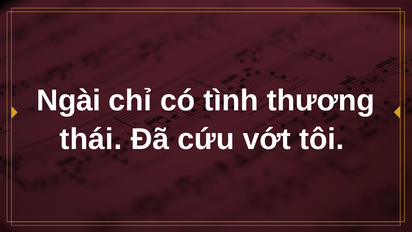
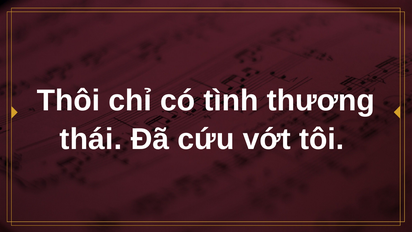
Ngài: Ngài -> Thôi
